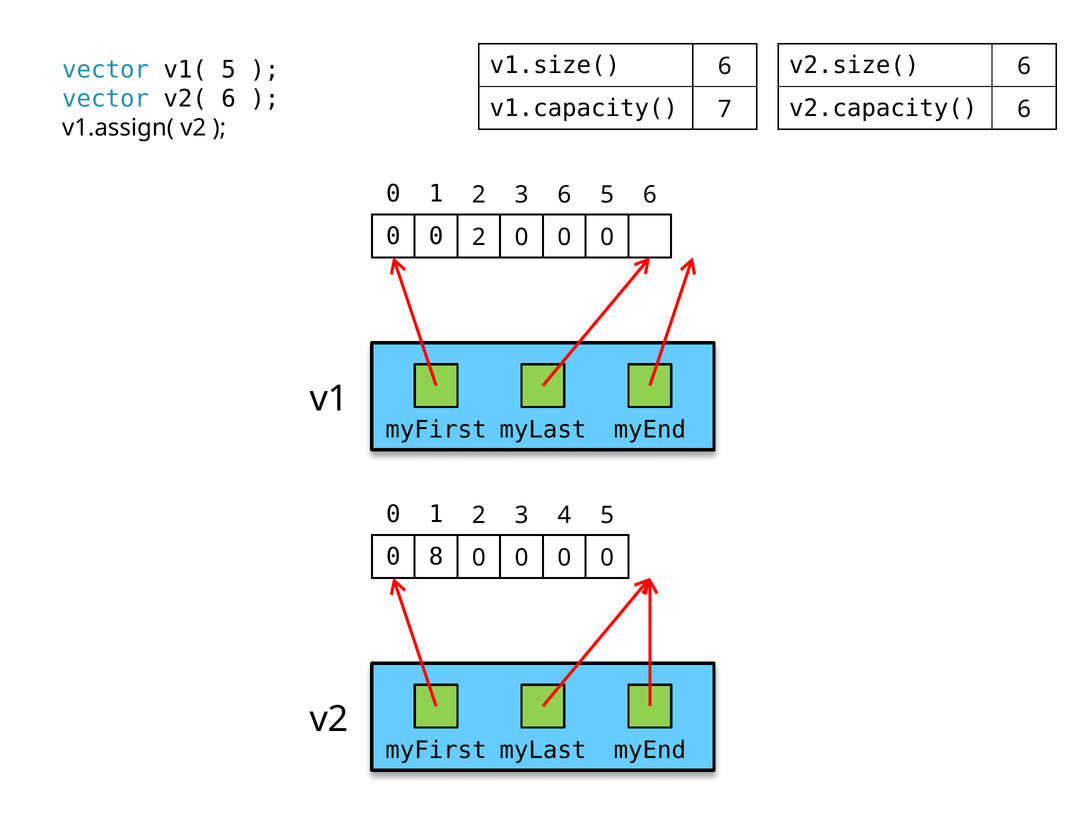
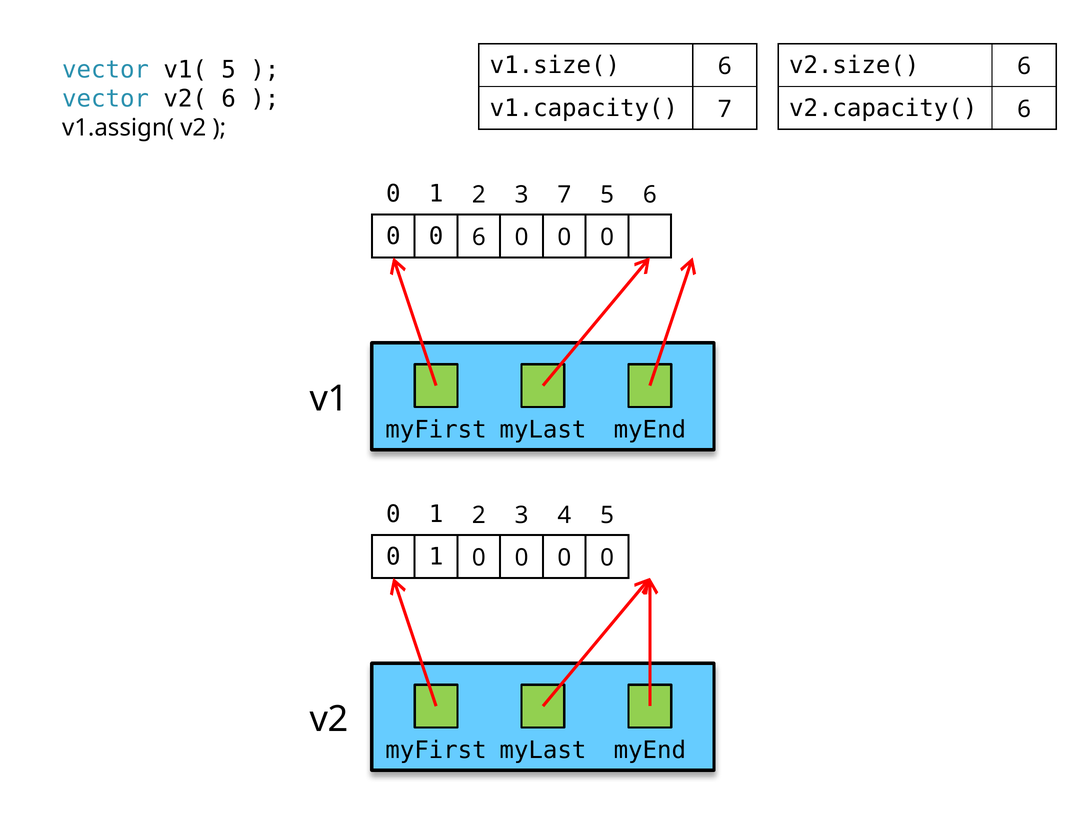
3 6: 6 -> 7
0 2: 2 -> 6
8 at (436, 557): 8 -> 1
